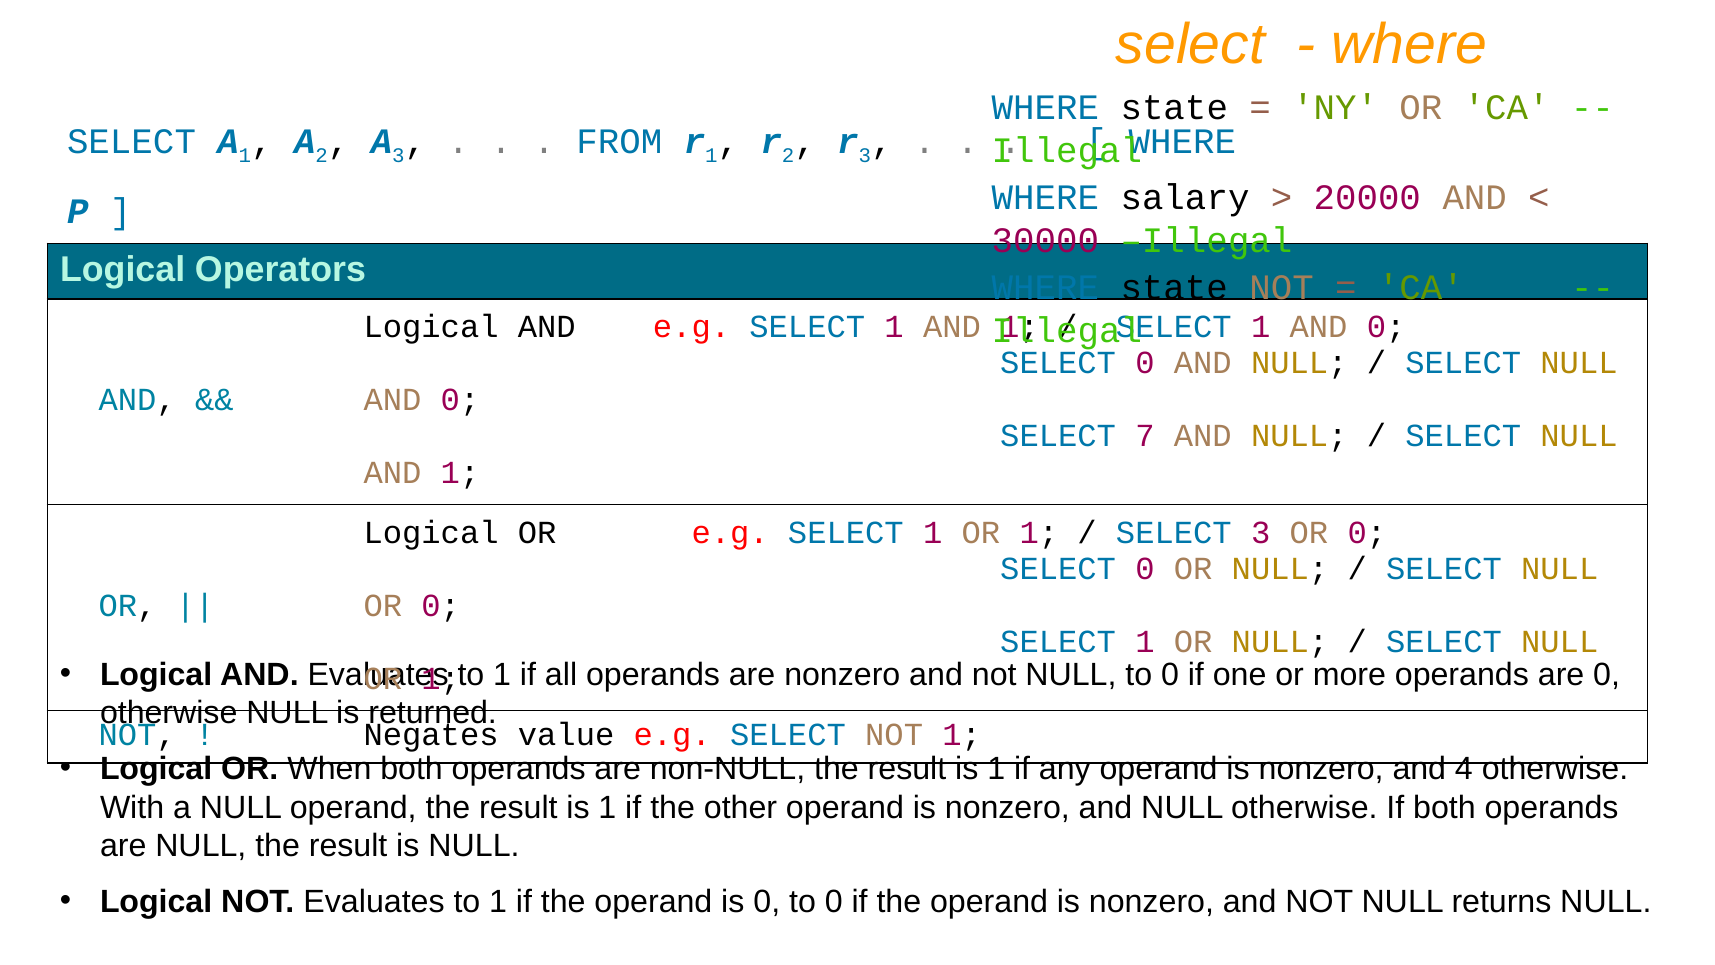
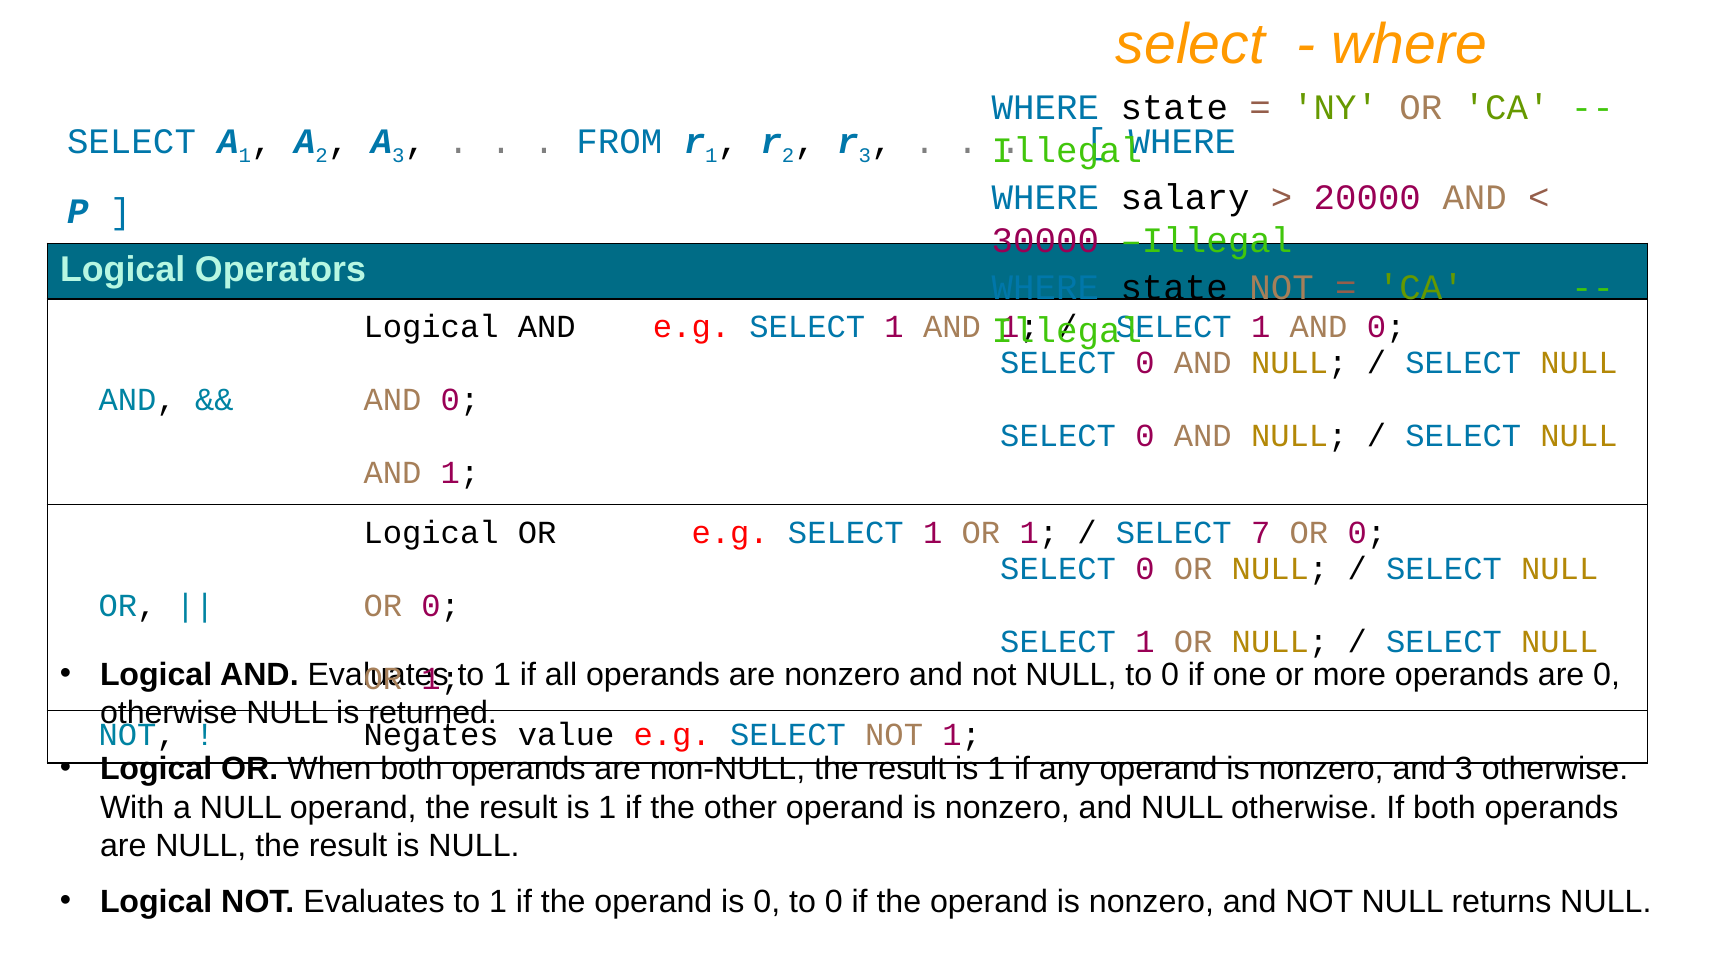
7 at (1145, 436): 7 -> 0
SELECT 3: 3 -> 7
and 4: 4 -> 3
